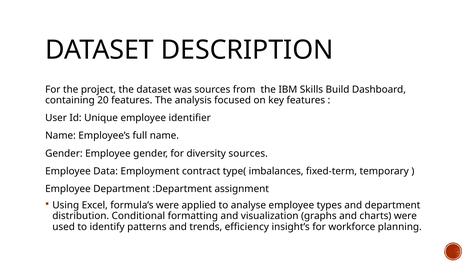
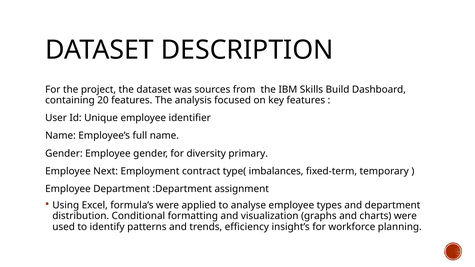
diversity sources: sources -> primary
Data: Data -> Next
